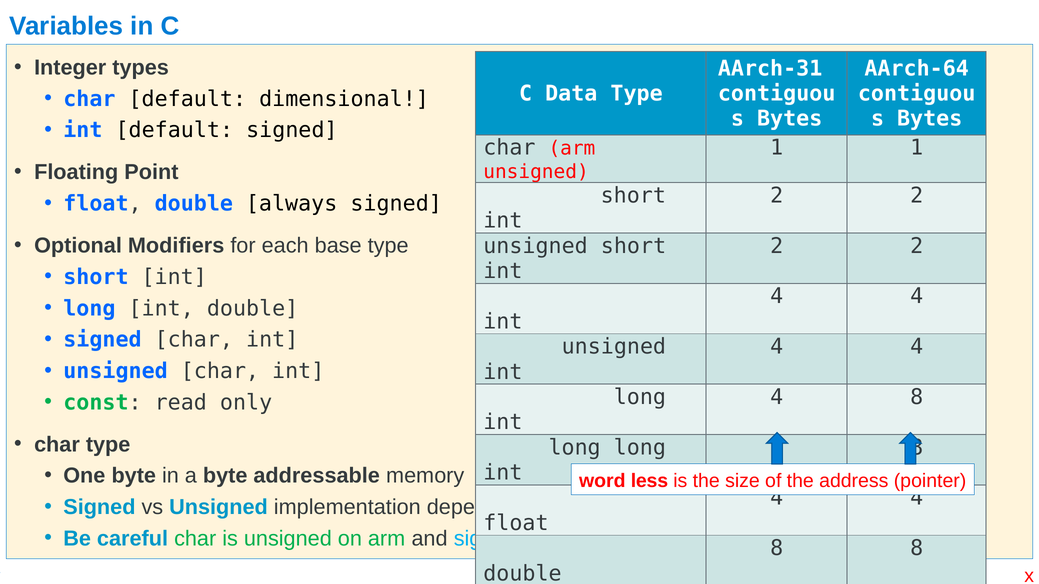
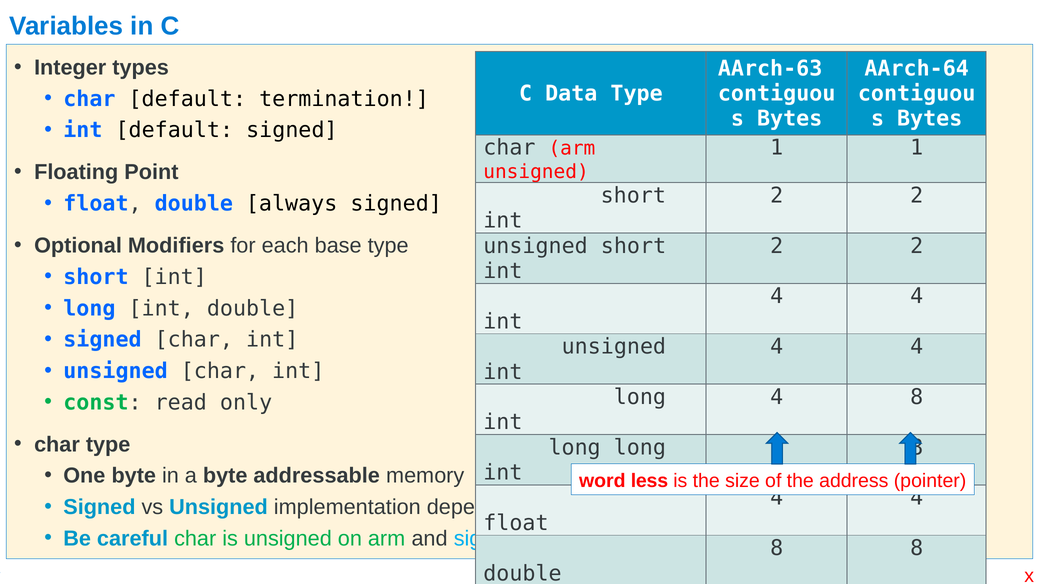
AArch-31: AArch-31 -> AArch-63
dimensional: dimensional -> termination
